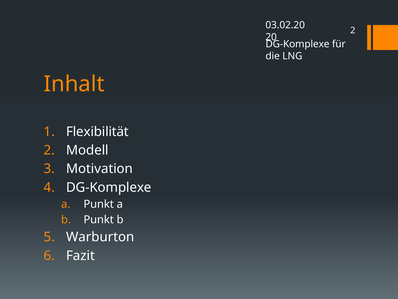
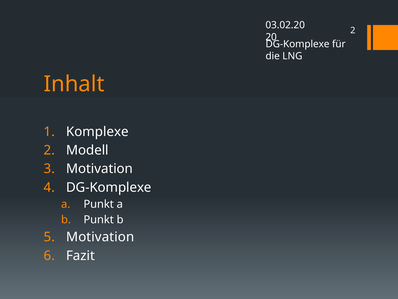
Flexibilität: Flexibilität -> Komplexe
Warburton at (100, 237): Warburton -> Motivation
